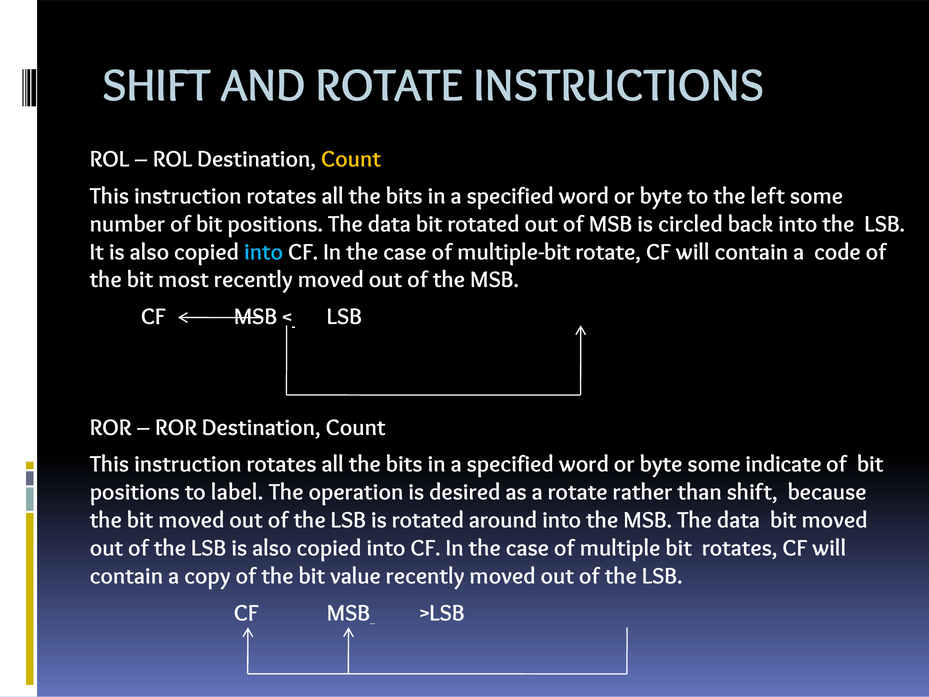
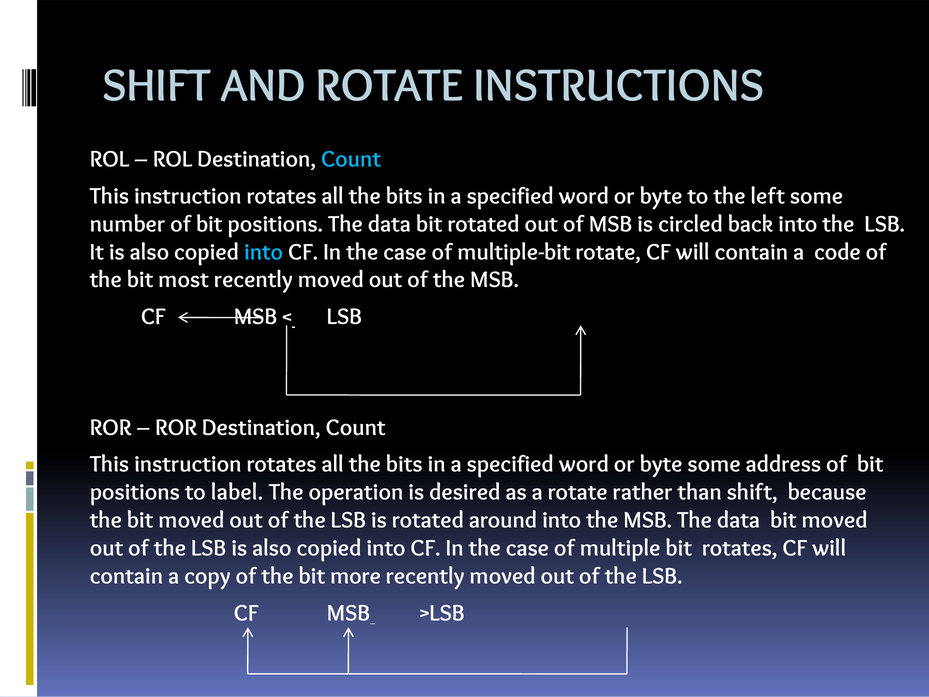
Count at (351, 159) colour: yellow -> light blue
indicate: indicate -> address
value: value -> more
